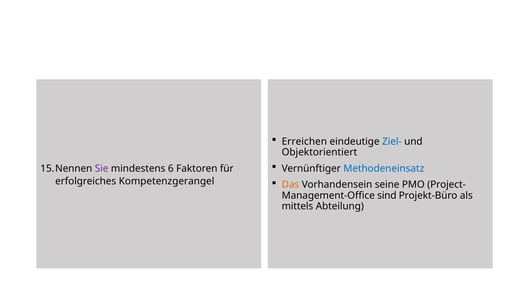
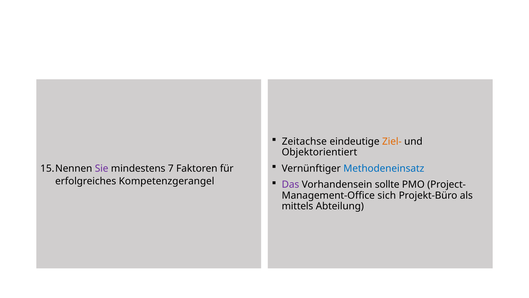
Erreichen: Erreichen -> Zeitachse
Ziel- colour: blue -> orange
6: 6 -> 7
Das colour: orange -> purple
seine: seine -> sollte
sind: sind -> sich
